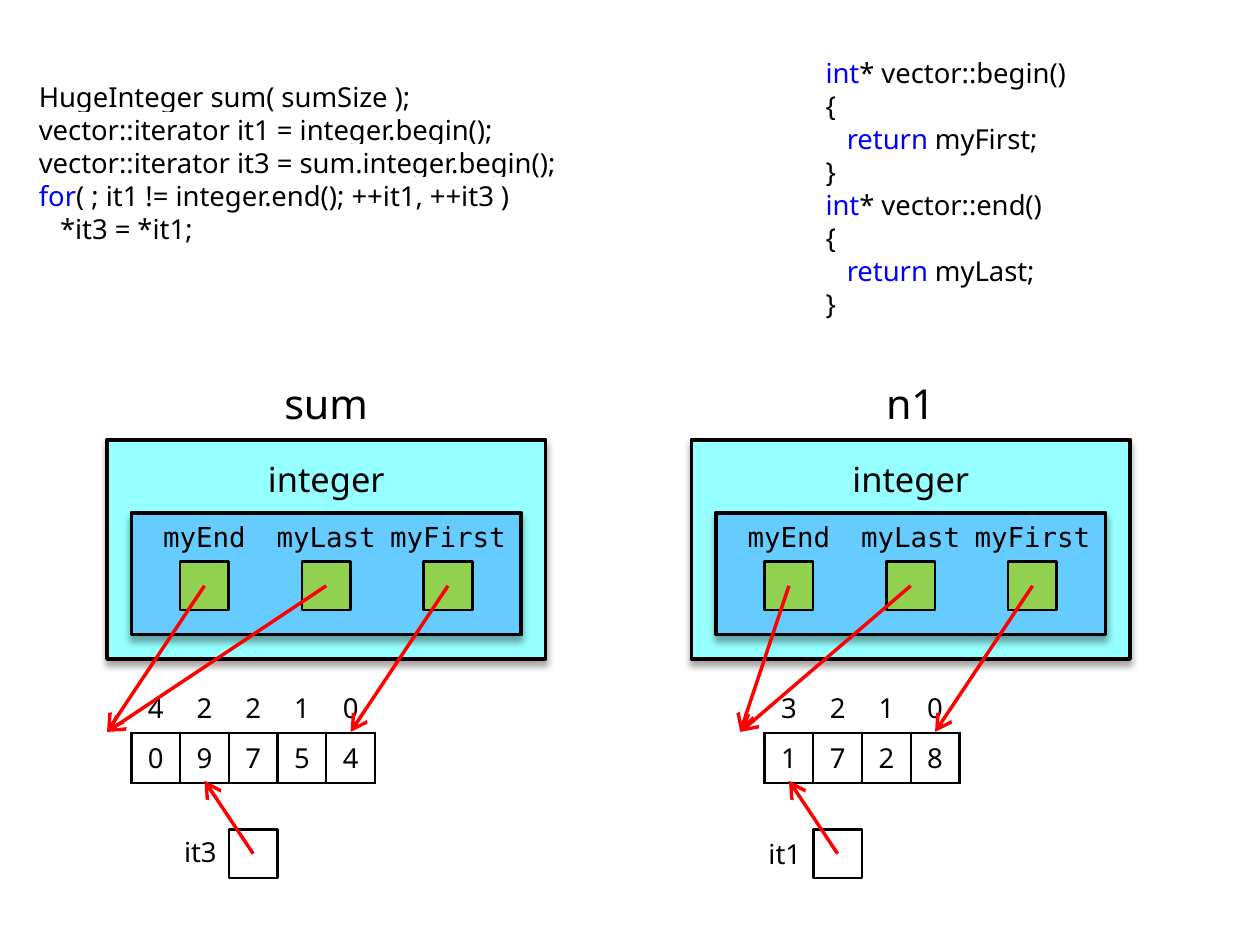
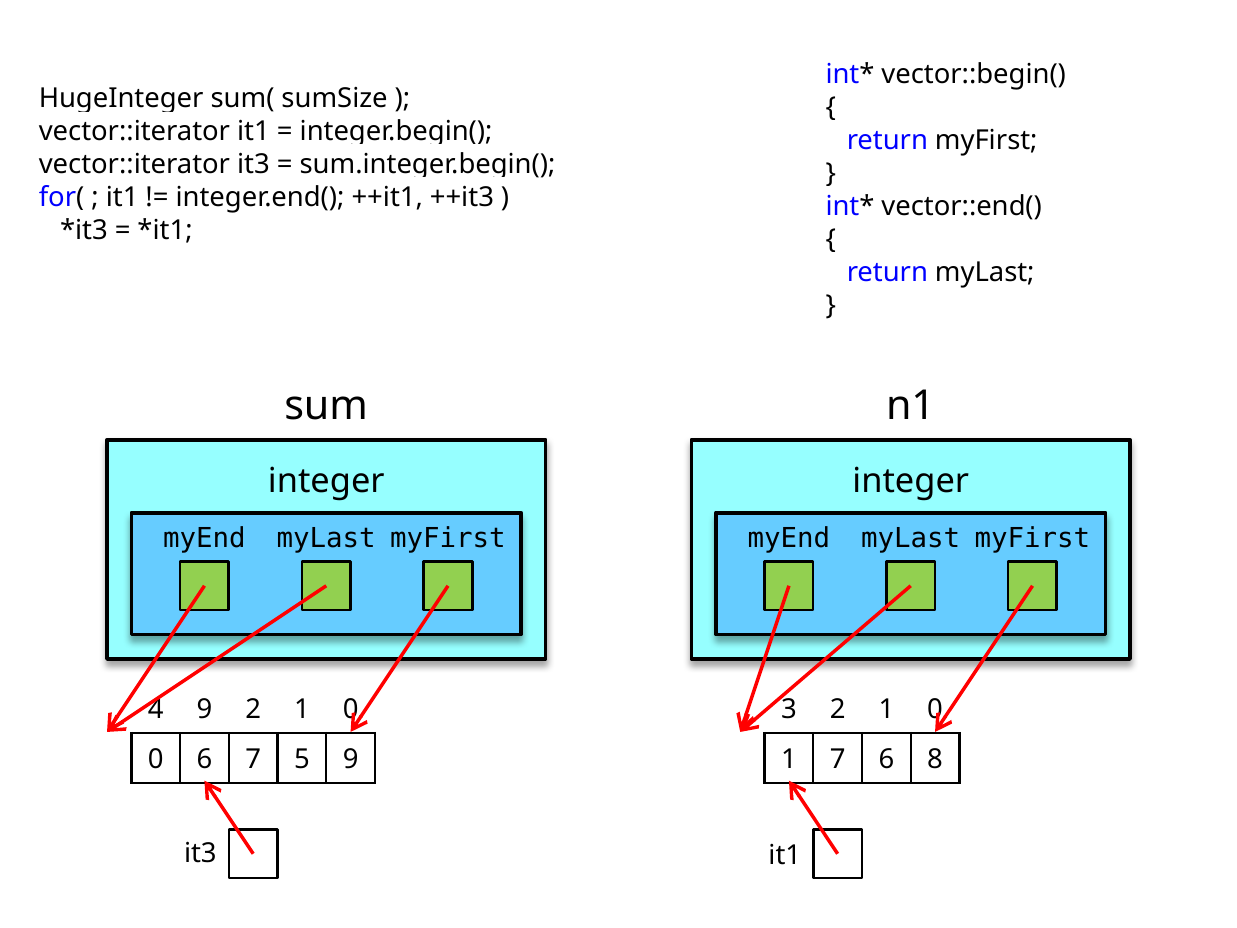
4 2: 2 -> 9
0 9: 9 -> 6
5 4: 4 -> 9
7 2: 2 -> 6
